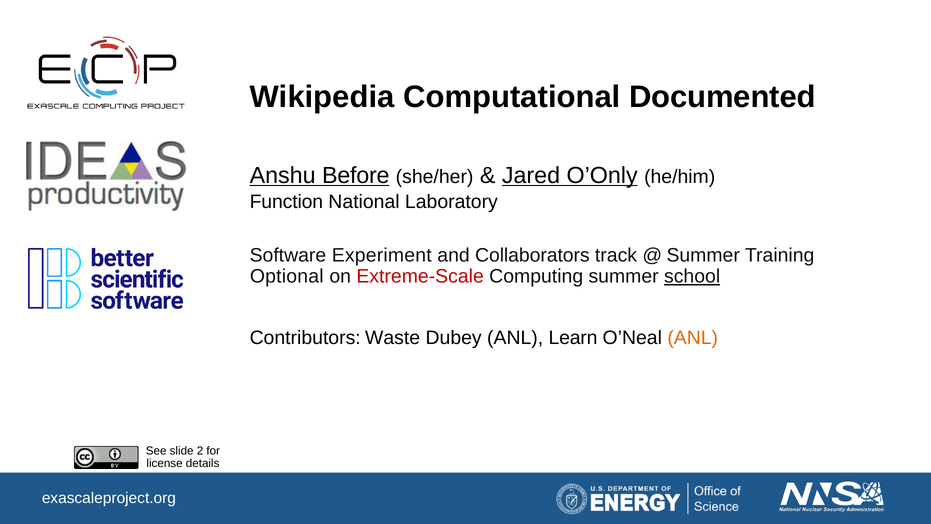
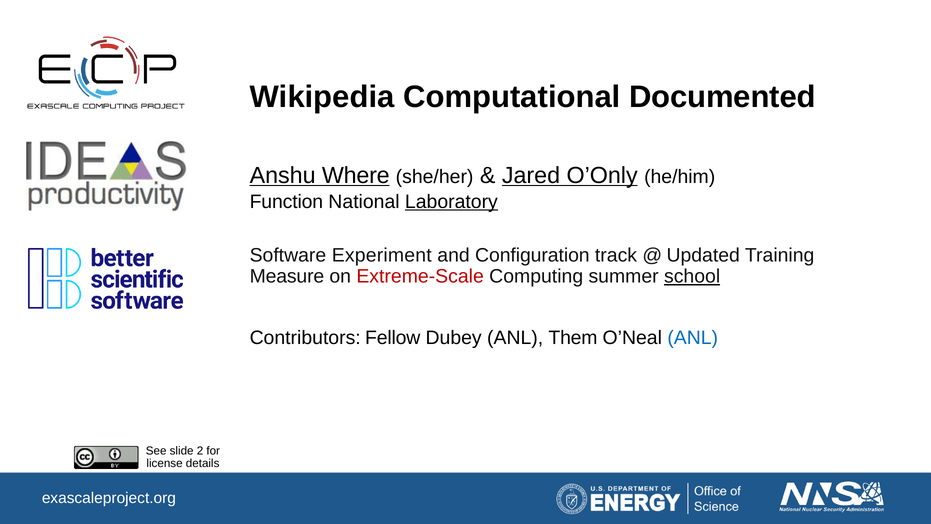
Before: Before -> Where
Laboratory underline: none -> present
Collaborators: Collaborators -> Configuration
Summer at (703, 255): Summer -> Updated
Optional: Optional -> Measure
Waste: Waste -> Fellow
Learn: Learn -> Them
ANL at (693, 338) colour: orange -> blue
